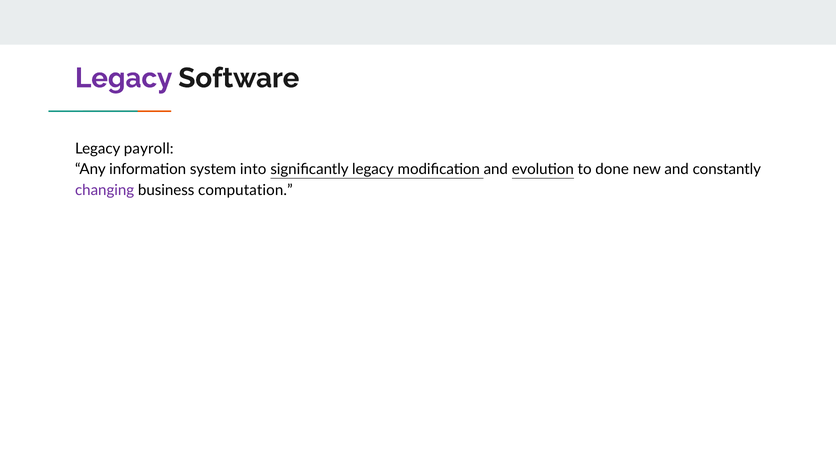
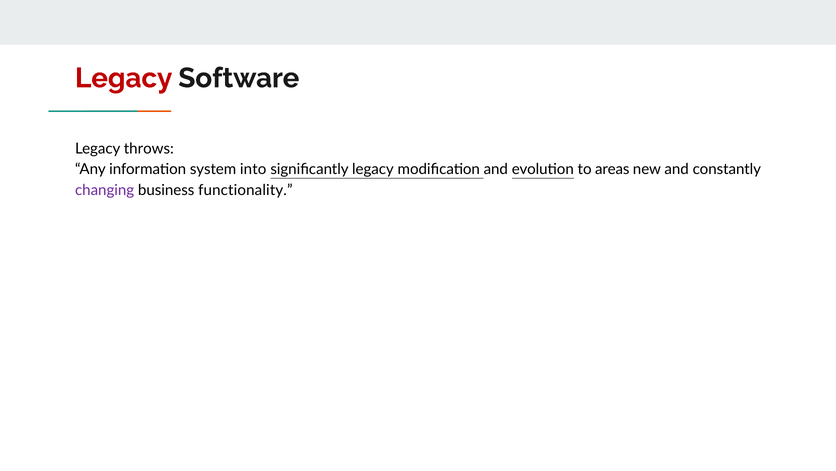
Legacy at (124, 78) colour: purple -> red
payroll: payroll -> throws
done: done -> areas
computation: computation -> functionality
